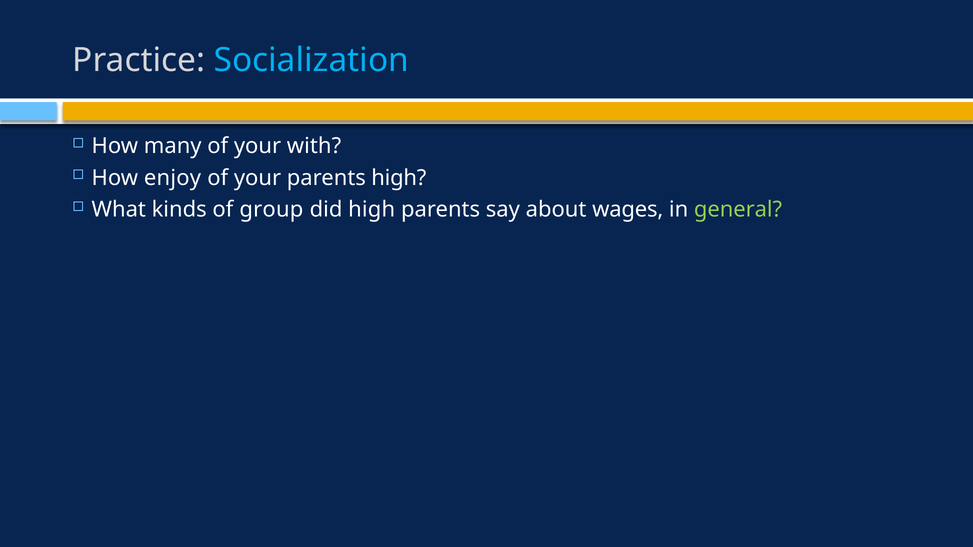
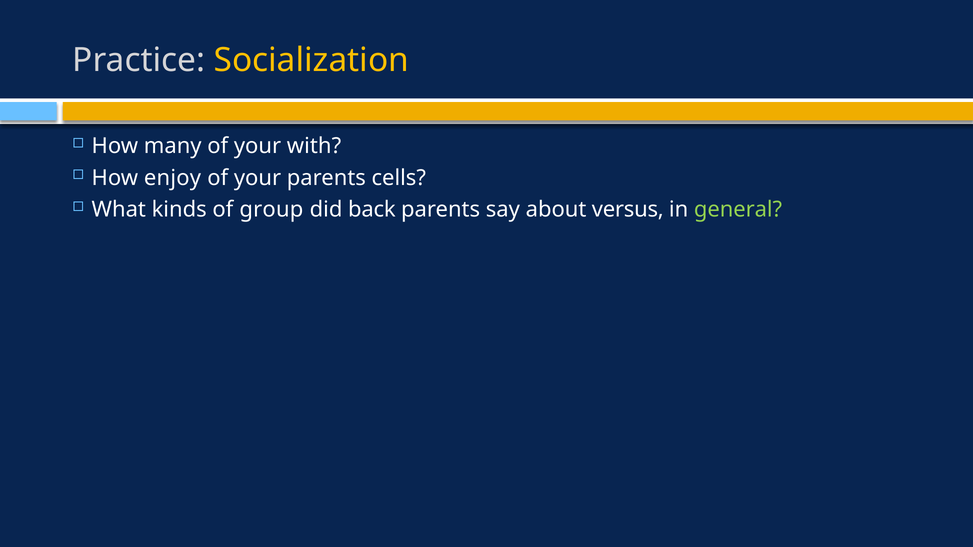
Socialization colour: light blue -> yellow
parents high: high -> cells
did high: high -> back
wages: wages -> versus
